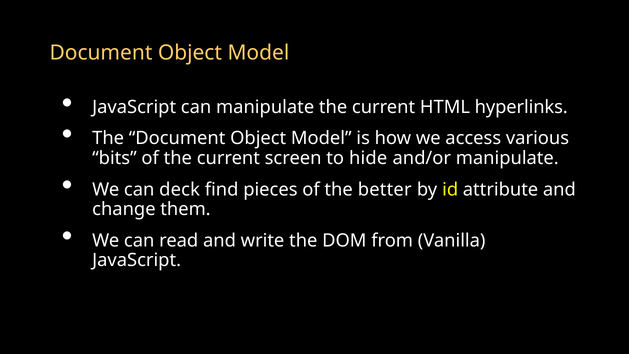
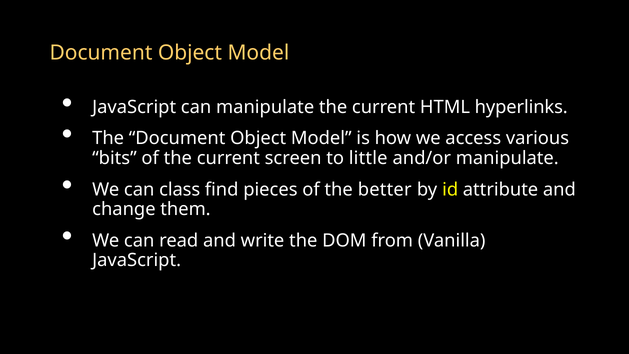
hide: hide -> little
deck: deck -> class
